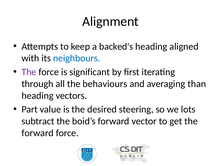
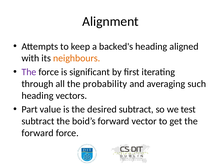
neighbours colour: blue -> orange
behaviours: behaviours -> probability
than: than -> such
desired steering: steering -> subtract
lots: lots -> test
